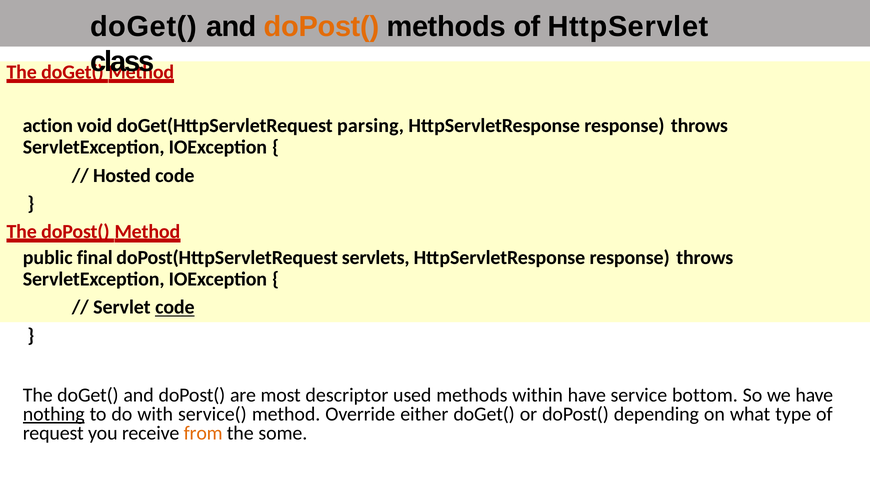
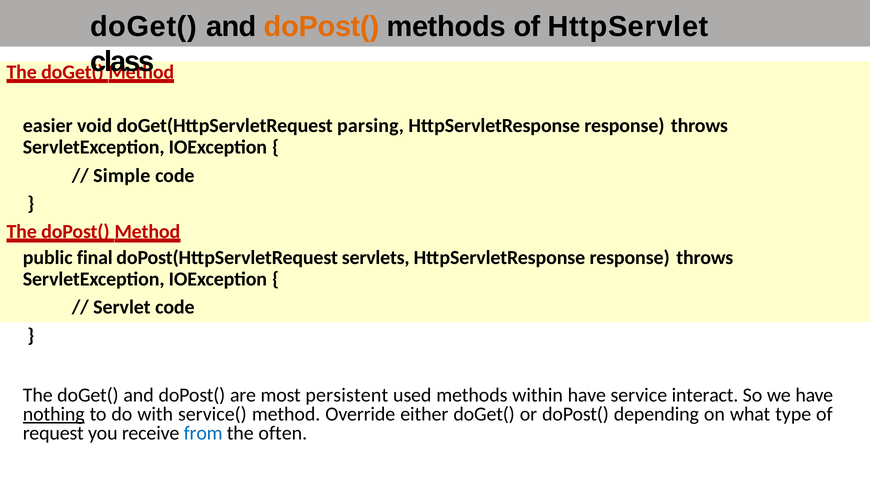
action: action -> easier
Hosted: Hosted -> Simple
code at (175, 308) underline: present -> none
descriptor: descriptor -> persistent
bottom: bottom -> interact
from colour: orange -> blue
some: some -> often
